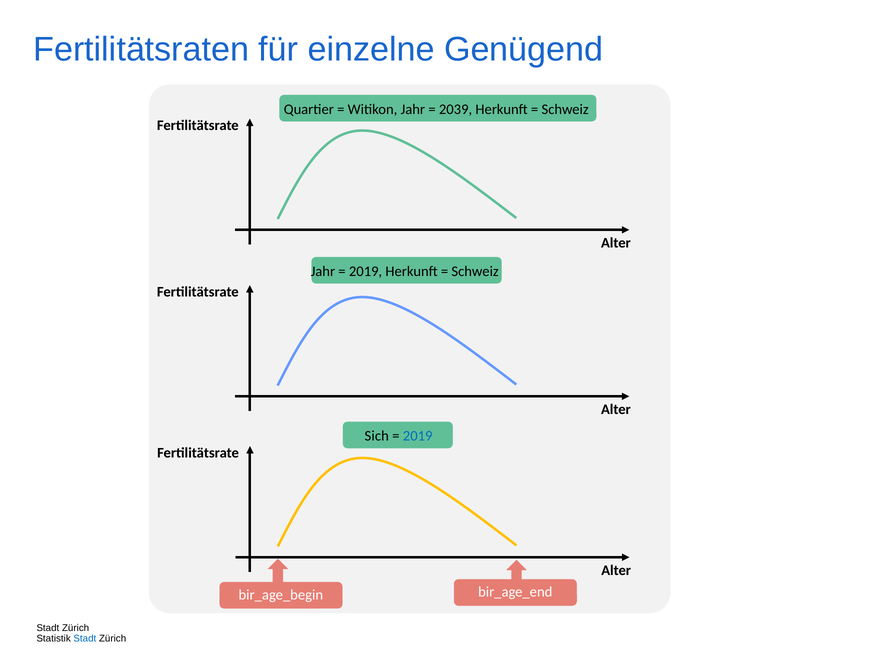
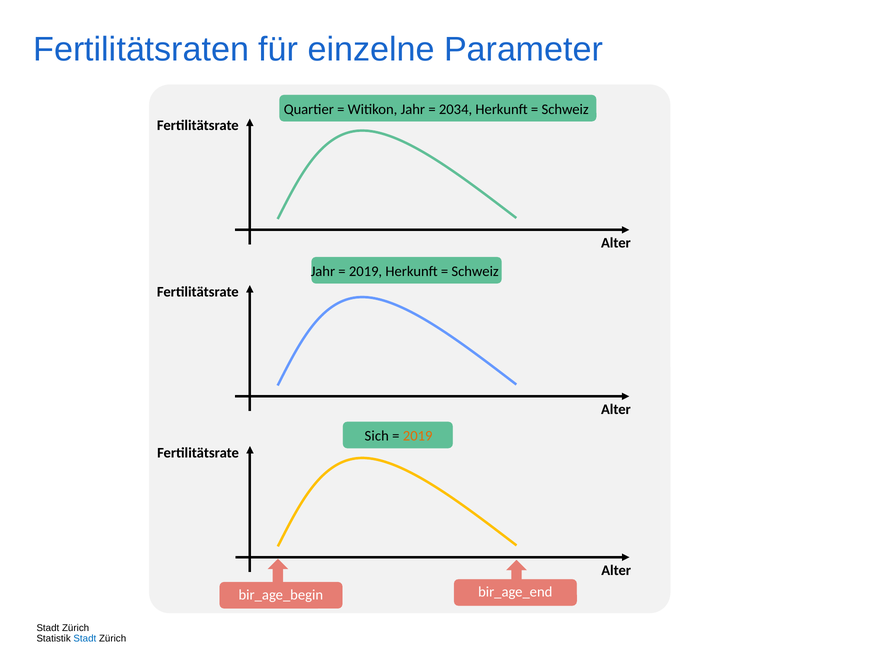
Genügend: Genügend -> Parameter
2039: 2039 -> 2034
2019 at (418, 436) colour: blue -> orange
